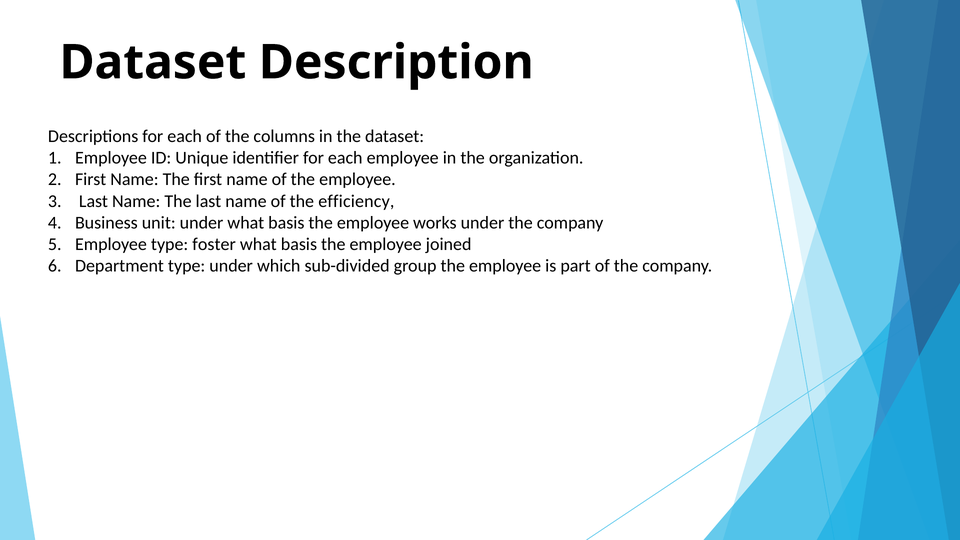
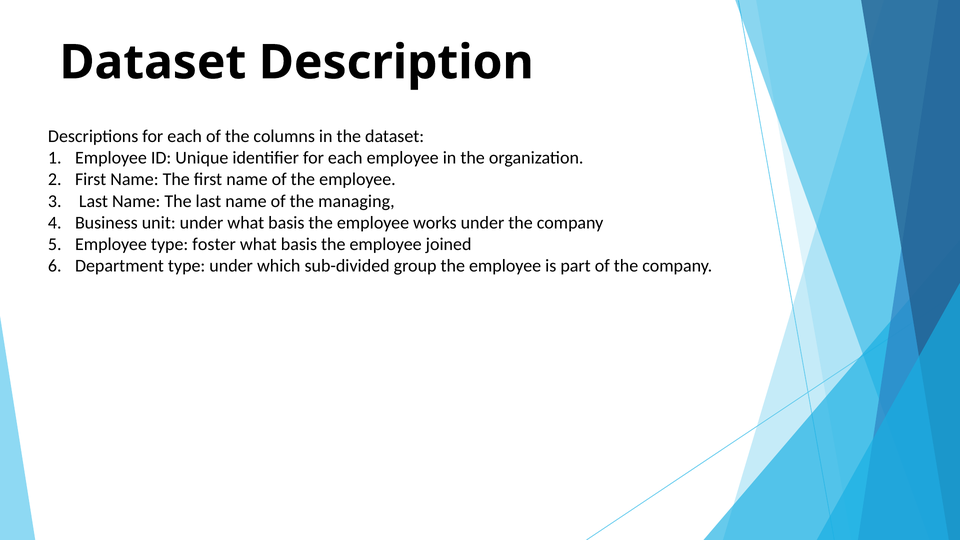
efficiency: efficiency -> managing
